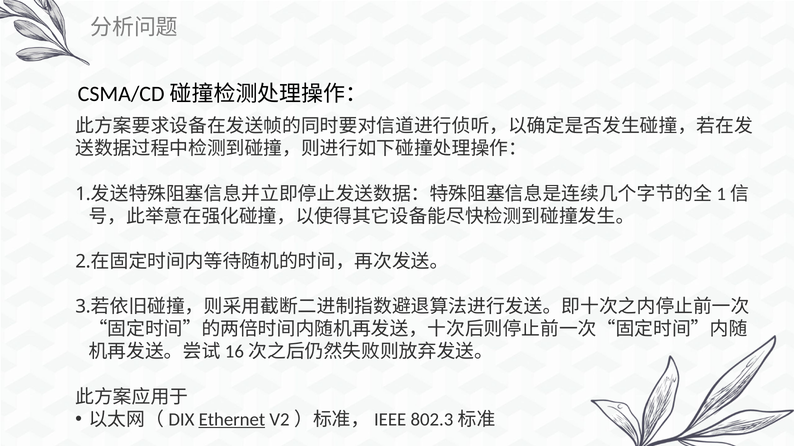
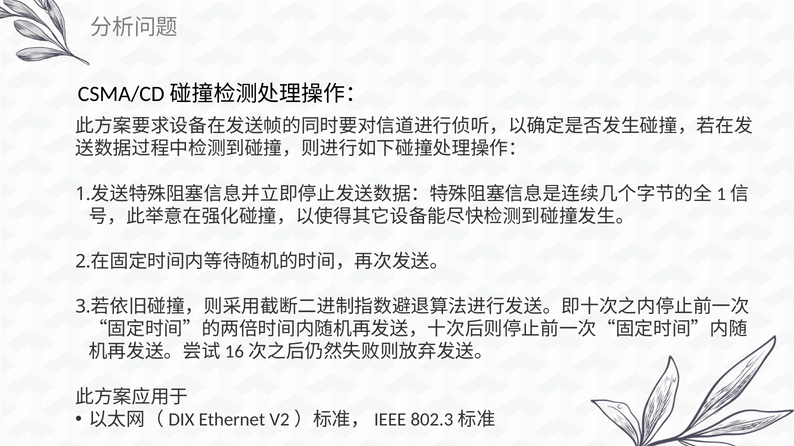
Ethernet underline: present -> none
